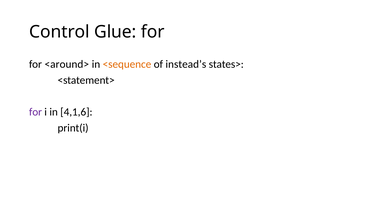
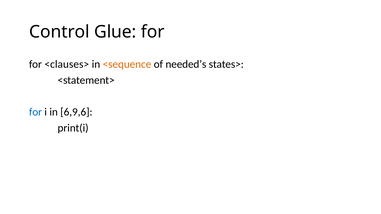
<around>: <around> -> <clauses>
instead’s: instead’s -> needed’s
for at (36, 112) colour: purple -> blue
4,1,6: 4,1,6 -> 6,9,6
